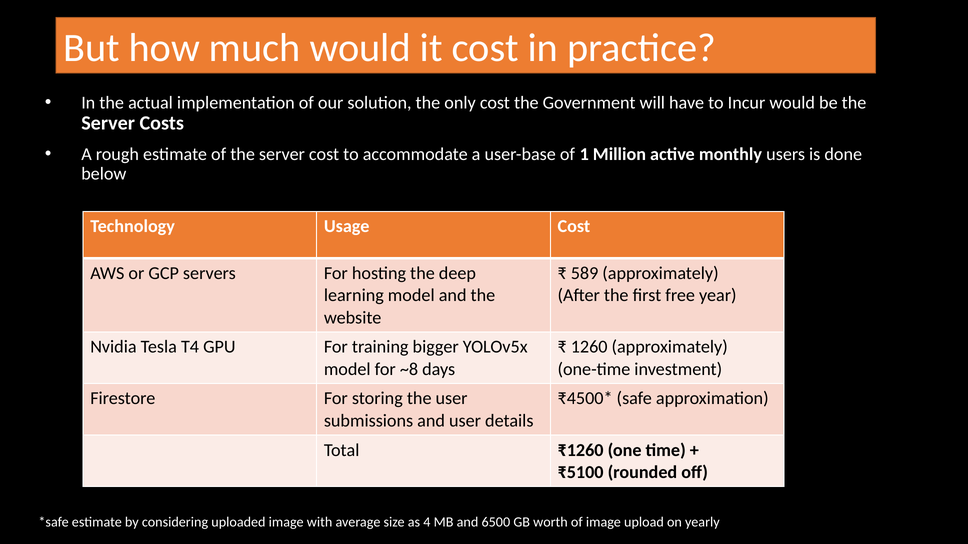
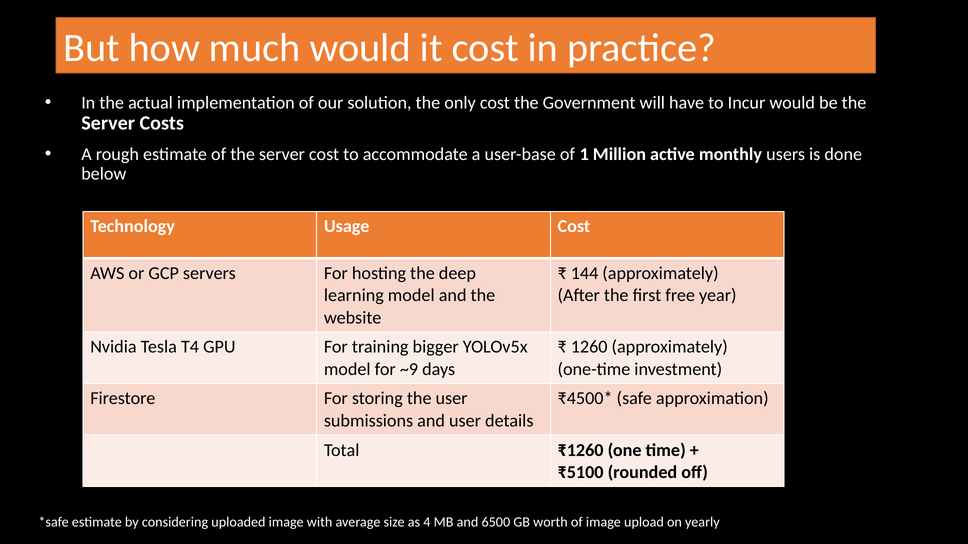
589: 589 -> 144
~8: ~8 -> ~9
